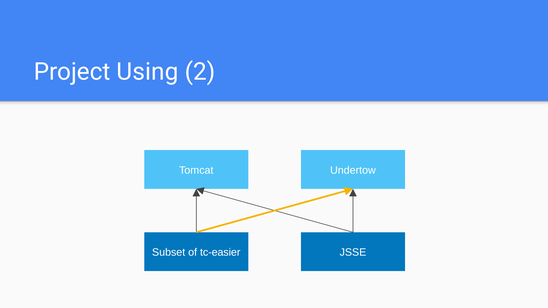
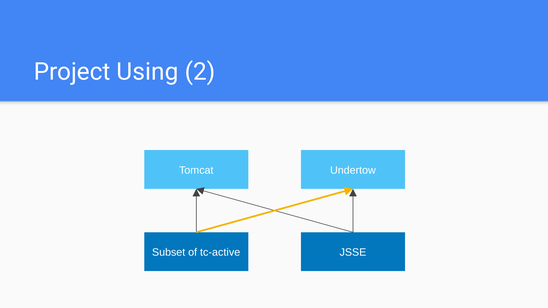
tc-easier: tc-easier -> tc-active
